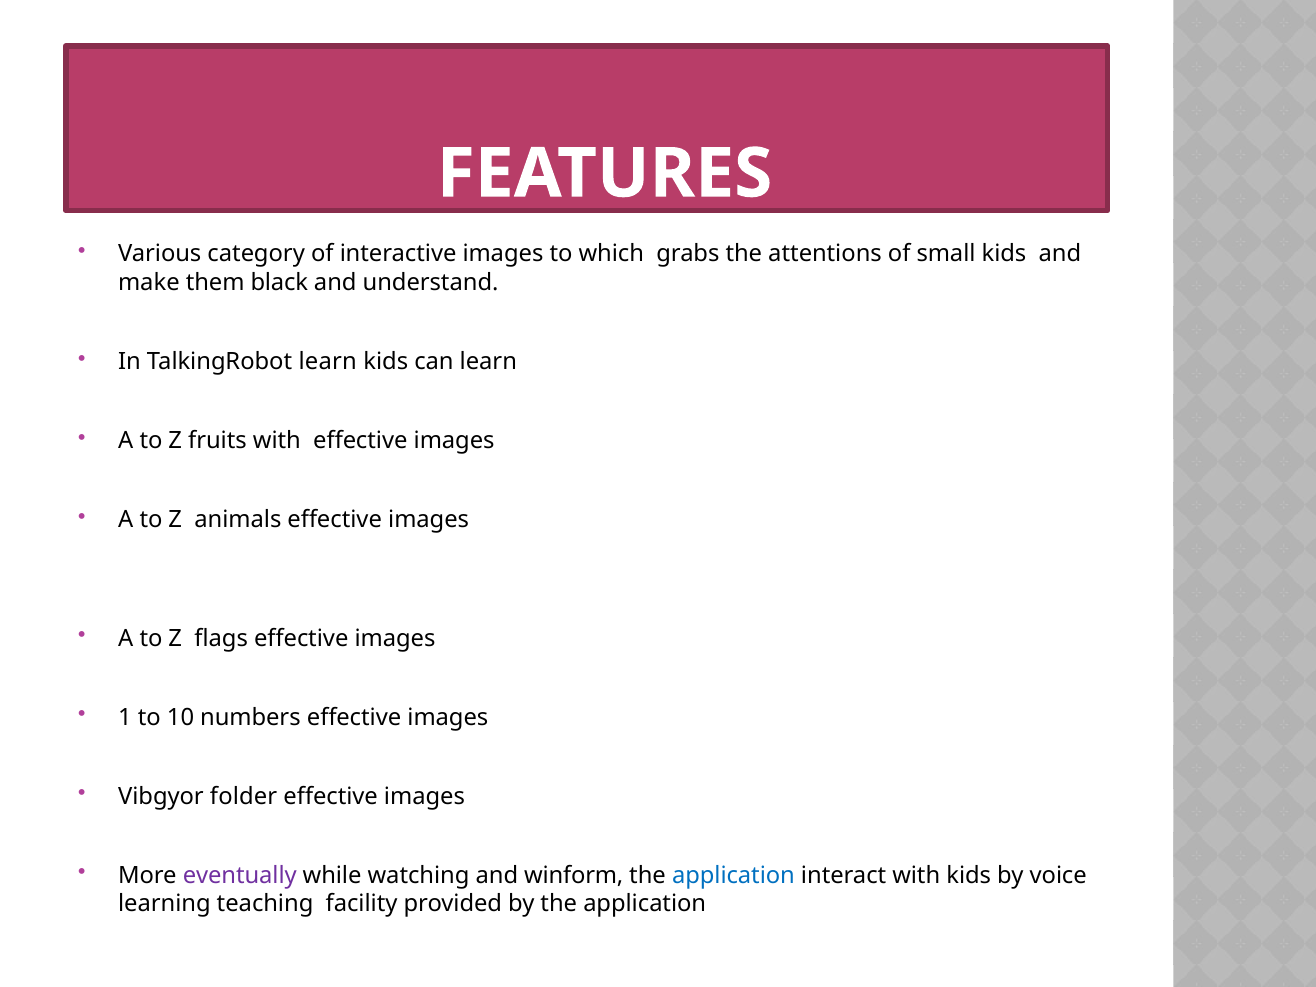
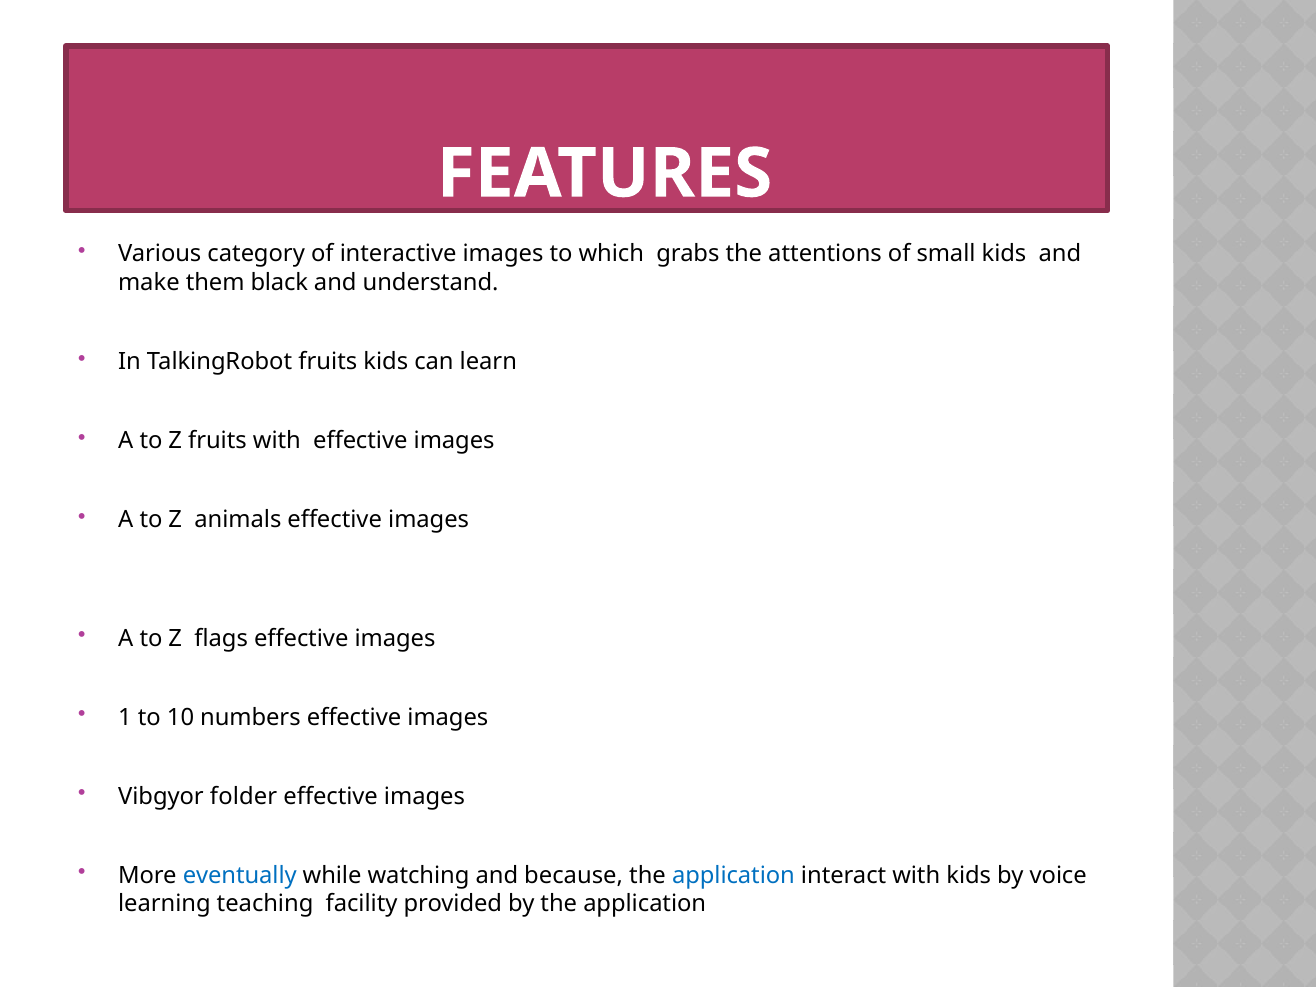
TalkingRobot learn: learn -> fruits
eventually colour: purple -> blue
winform: winform -> because
